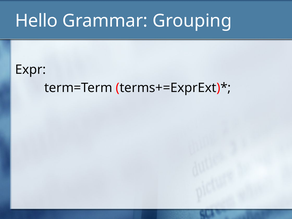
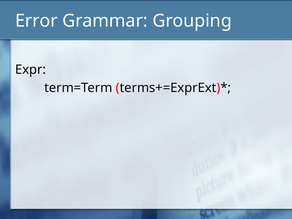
Hello: Hello -> Error
